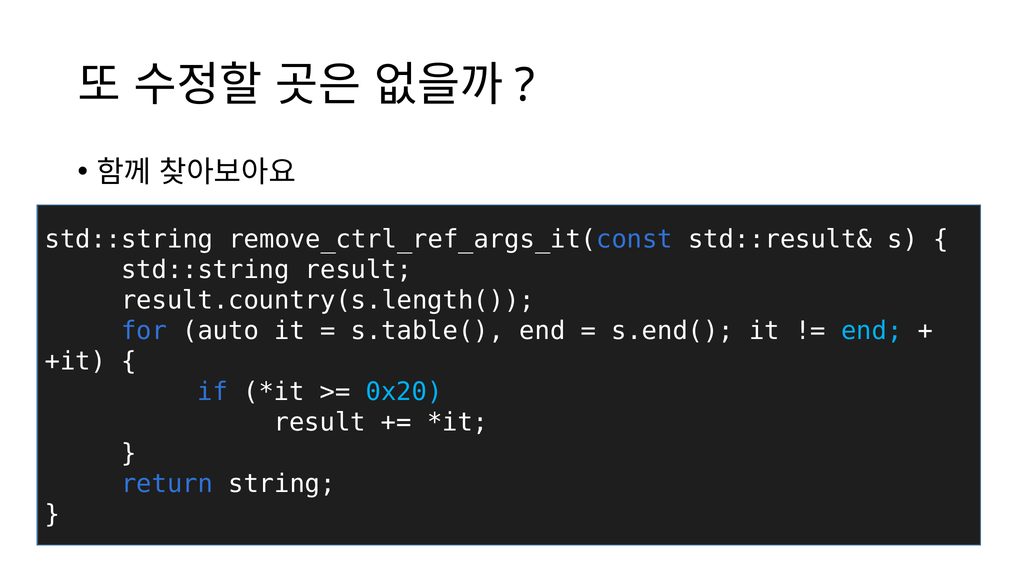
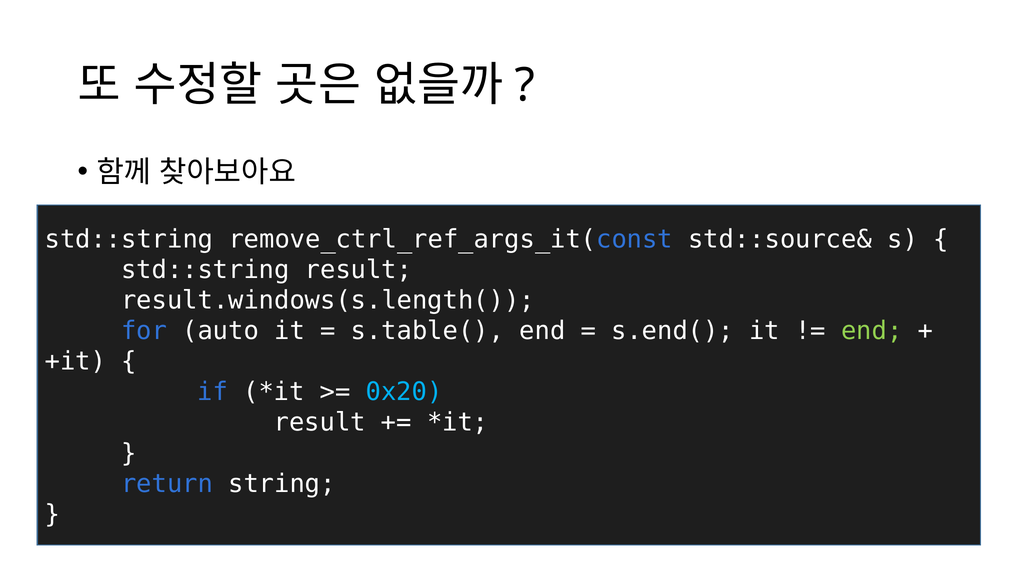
std::result&: std::result& -> std::source&
result.country(s.length(: result.country(s.length( -> result.windows(s.length(
end at (872, 331) colour: light blue -> light green
